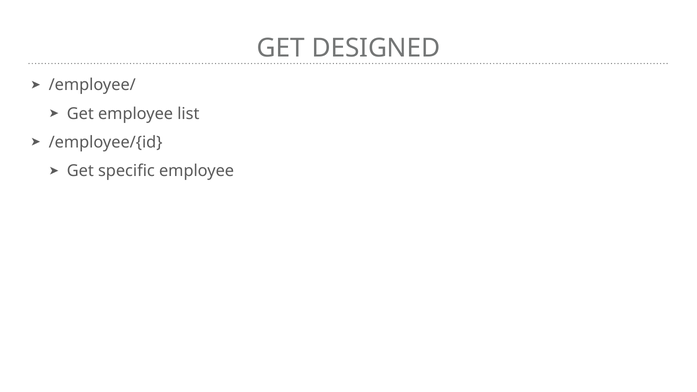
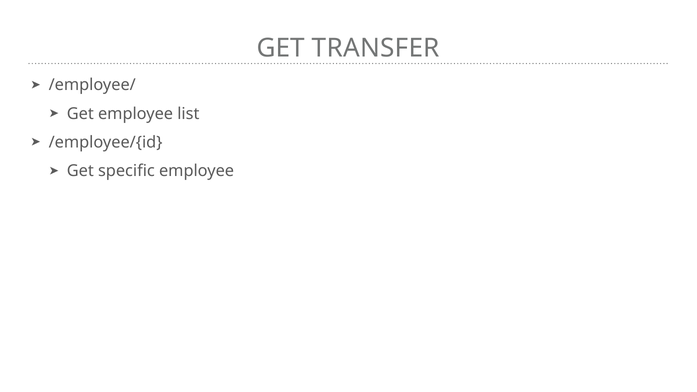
DESIGNED: DESIGNED -> TRANSFER
